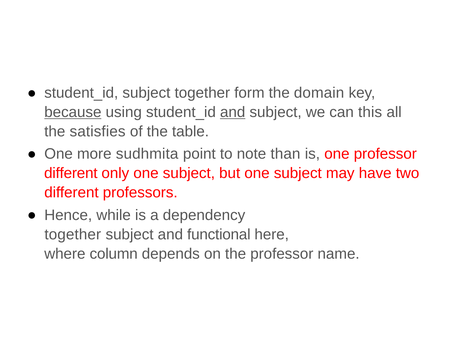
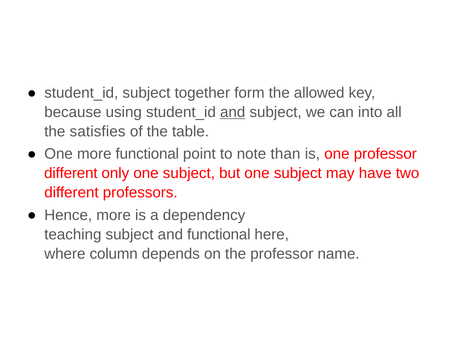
domain: domain -> allowed
because underline: present -> none
this: this -> into
more sudhmita: sudhmita -> functional
Hence while: while -> more
together at (73, 235): together -> teaching
